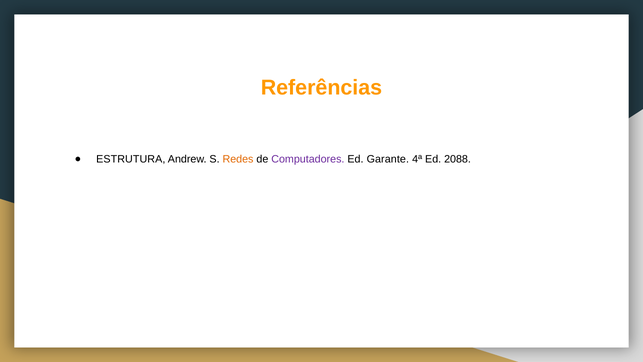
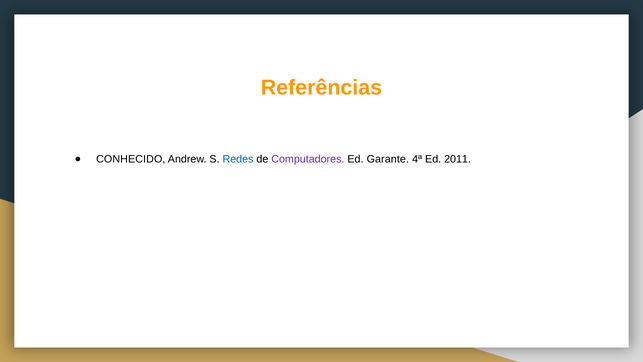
ESTRUTURA: ESTRUTURA -> CONHECIDO
Redes colour: orange -> blue
2088: 2088 -> 2011
